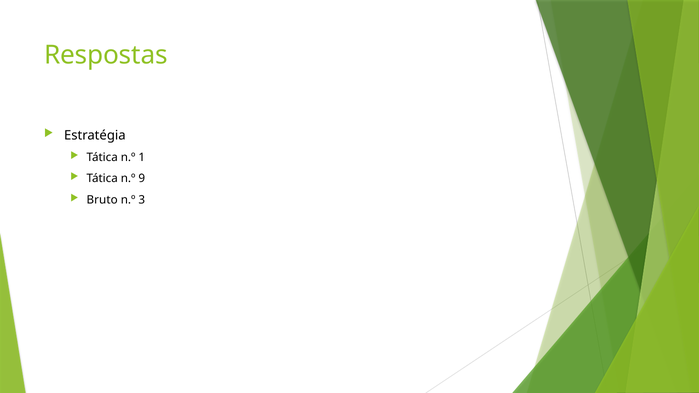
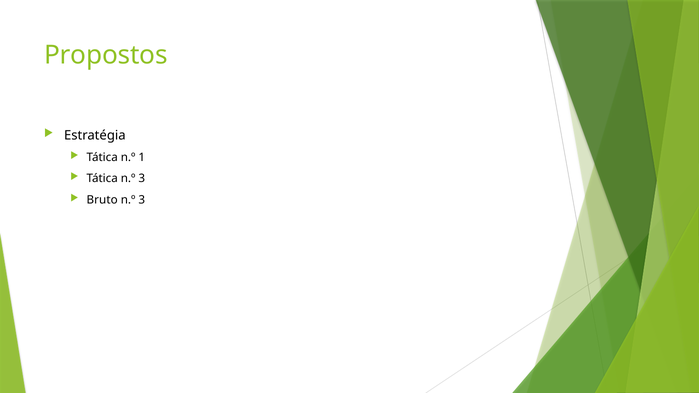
Respostas: Respostas -> Propostos
Tática n.º 9: 9 -> 3
